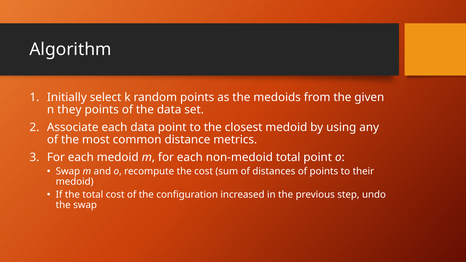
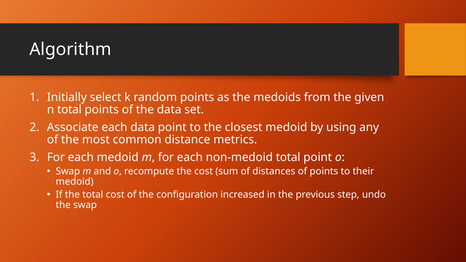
n they: they -> total
